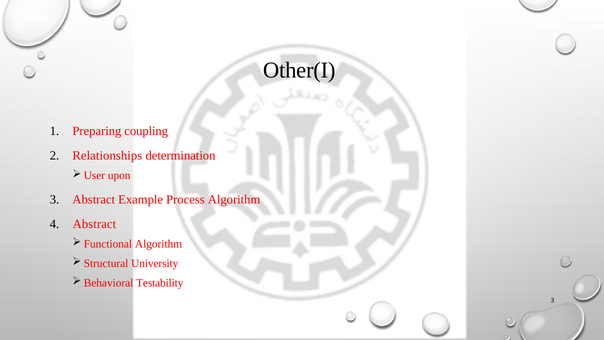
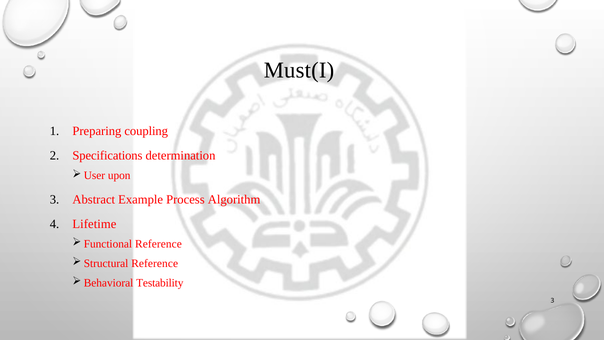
Other(I: Other(I -> Must(I
Relationships: Relationships -> Specifications
Abstract at (94, 224): Abstract -> Lifetime
Algorithm at (159, 244): Algorithm -> Reference
University at (155, 263): University -> Reference
